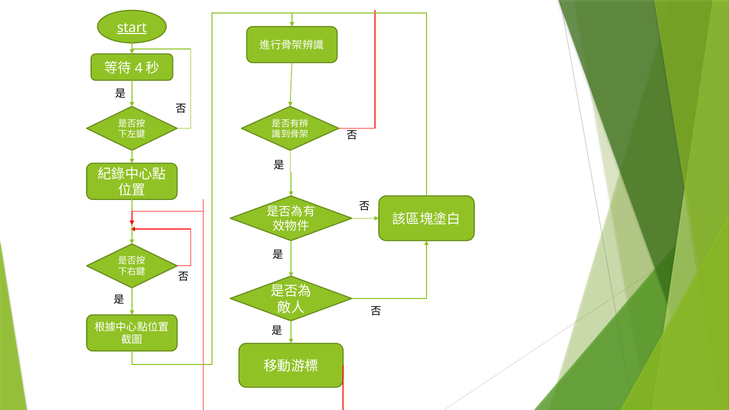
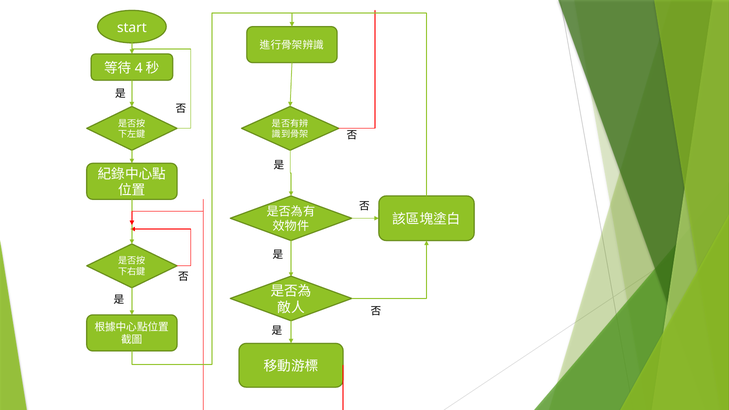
start underline: present -> none
